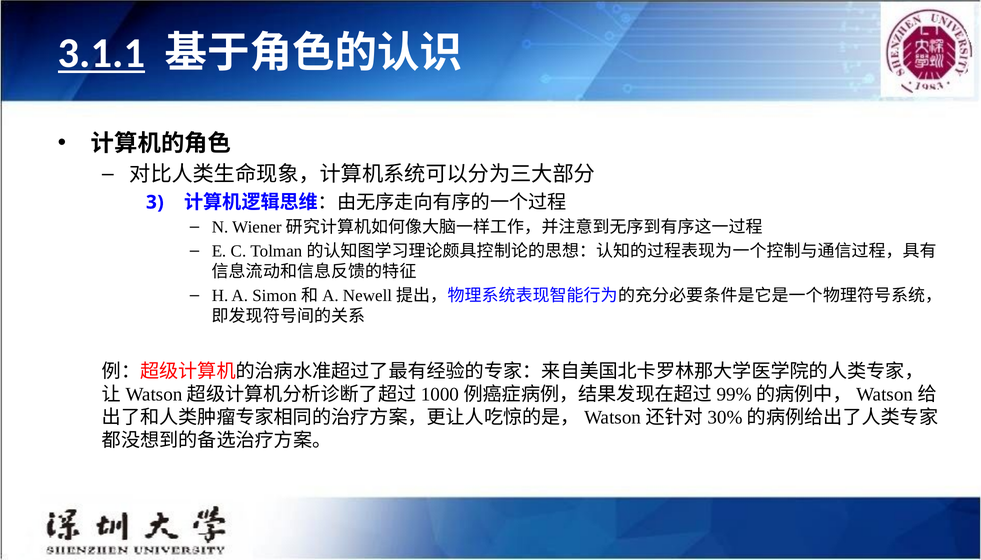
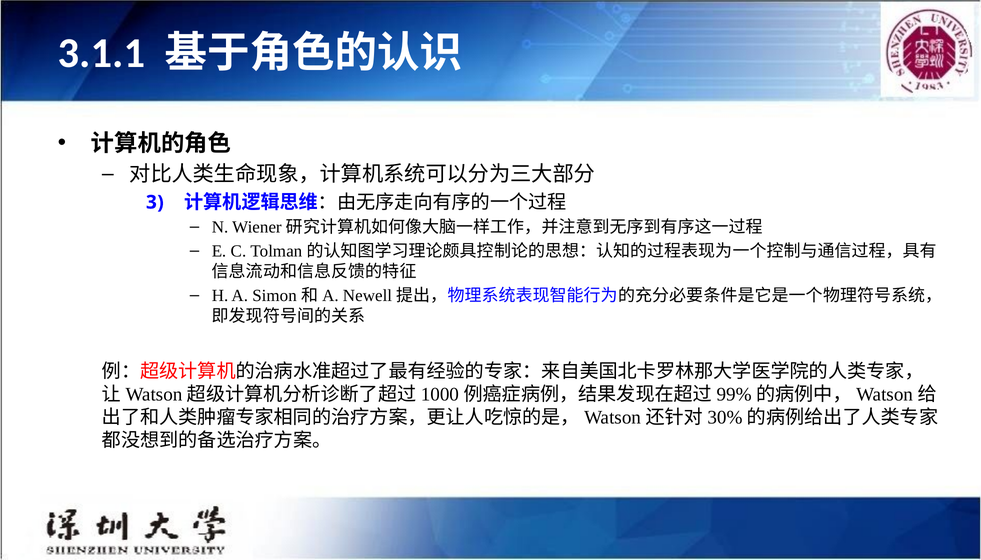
3.1.1 underline: present -> none
